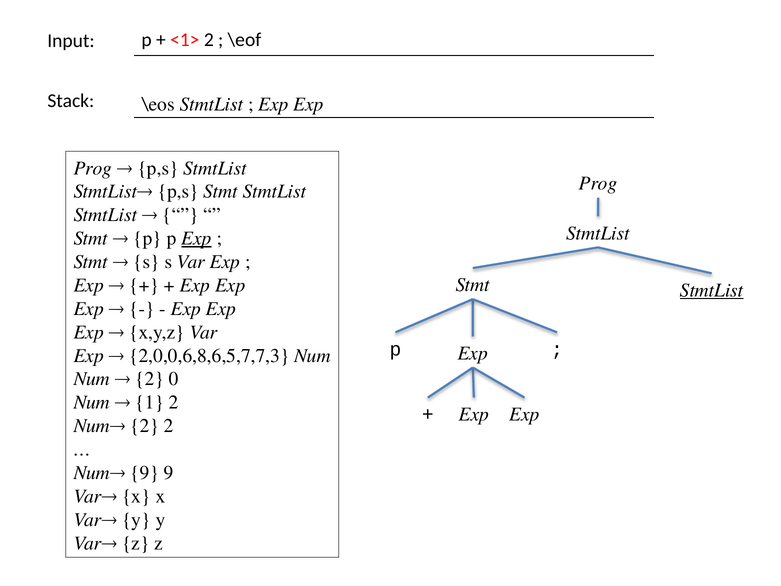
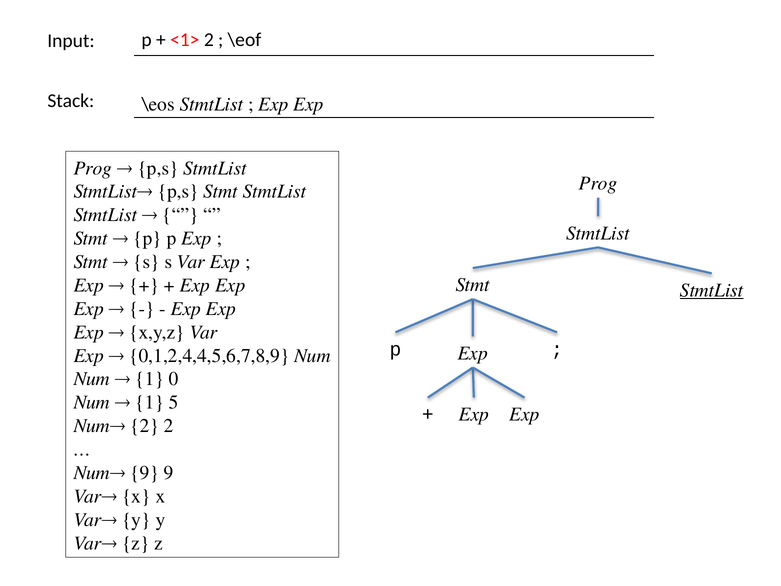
Exp at (197, 238) underline: present -> none
2,0,0,6,8,6,5,7,7,3: 2,0,0,6,8,6,5,7,7,3 -> 0,1,2,4,4,5,6,7,8,9
2 at (150, 379): 2 -> 1
1 2: 2 -> 5
